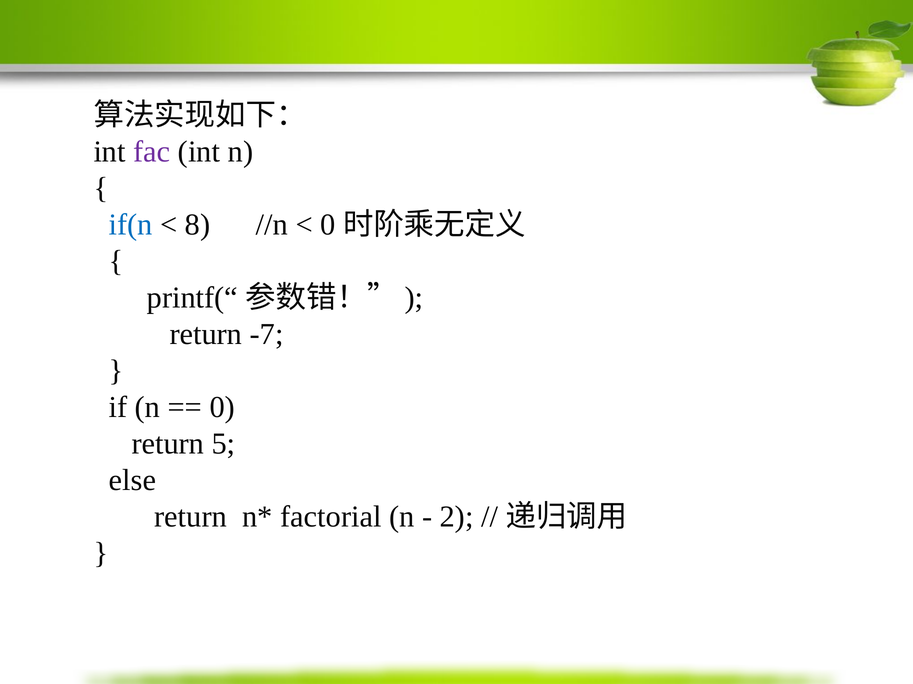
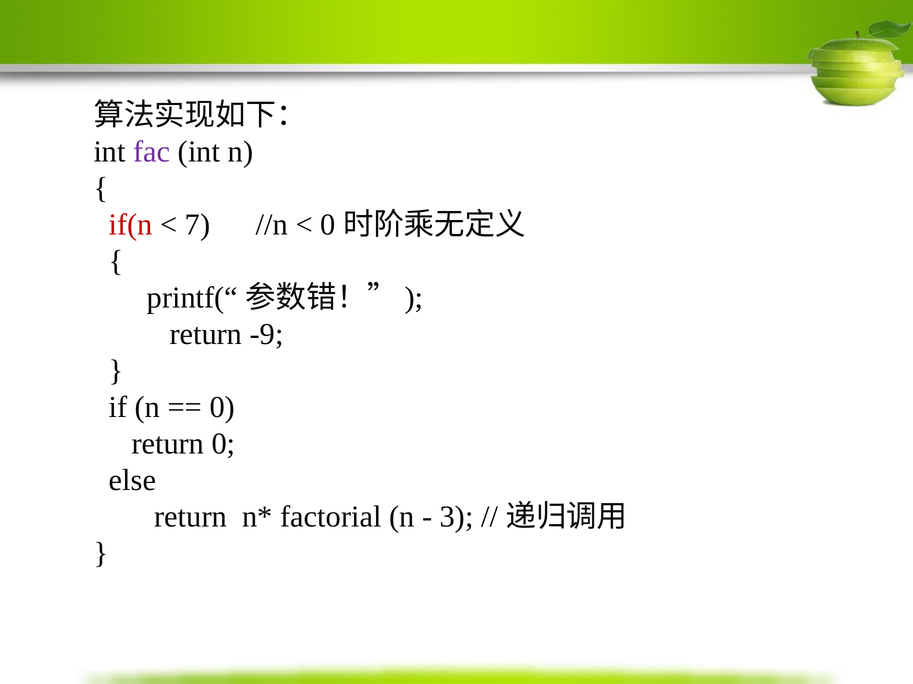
if(n colour: blue -> red
8: 8 -> 7
-7: -7 -> -9
return 5: 5 -> 0
2: 2 -> 3
